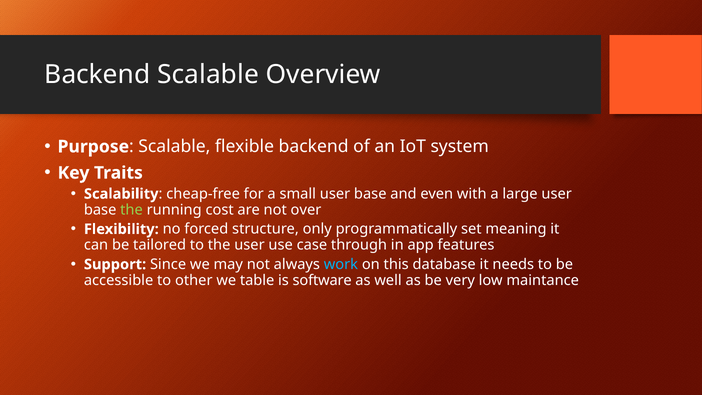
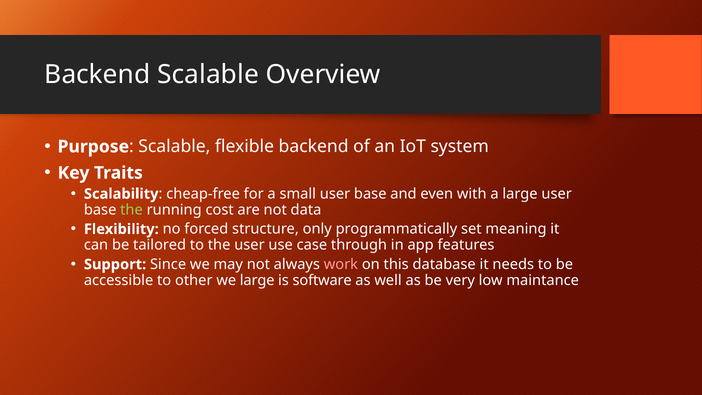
over: over -> data
work colour: light blue -> pink
we table: table -> large
